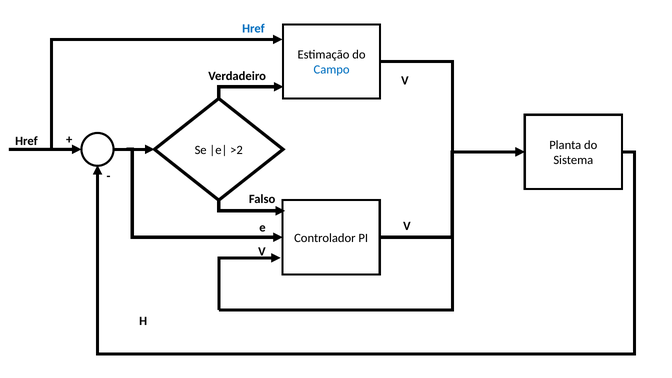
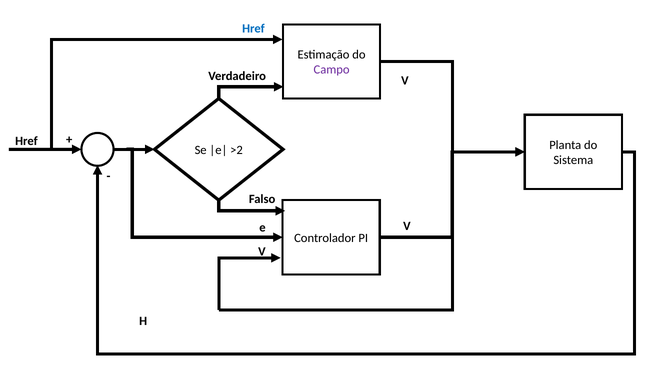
Campo colour: blue -> purple
